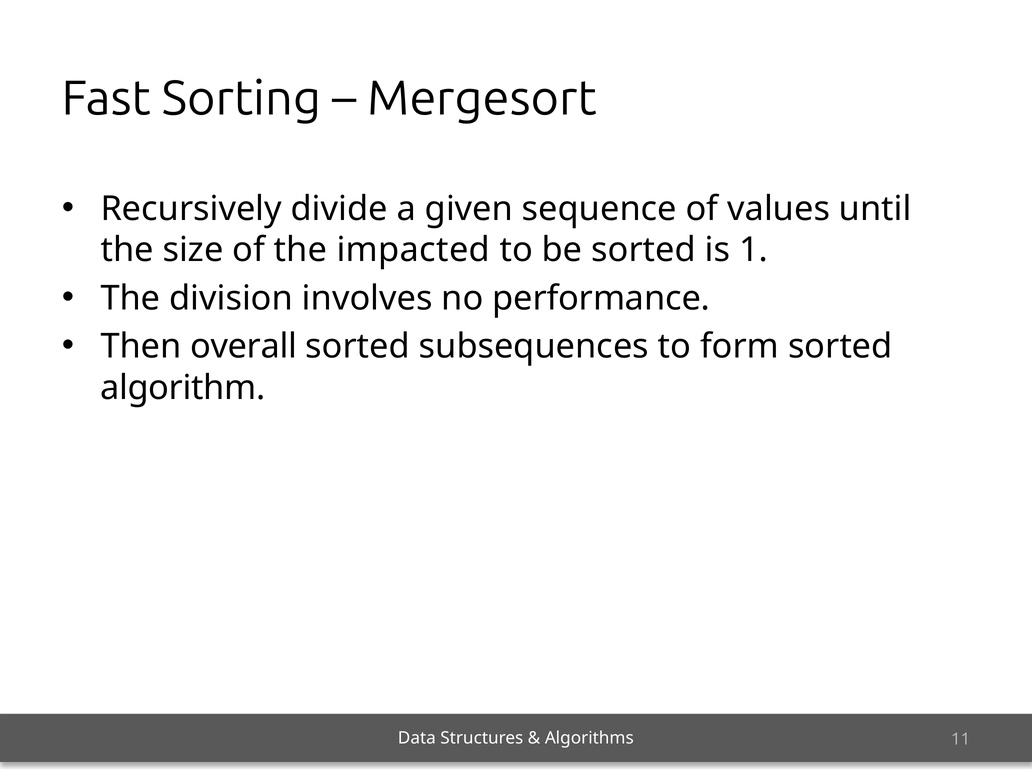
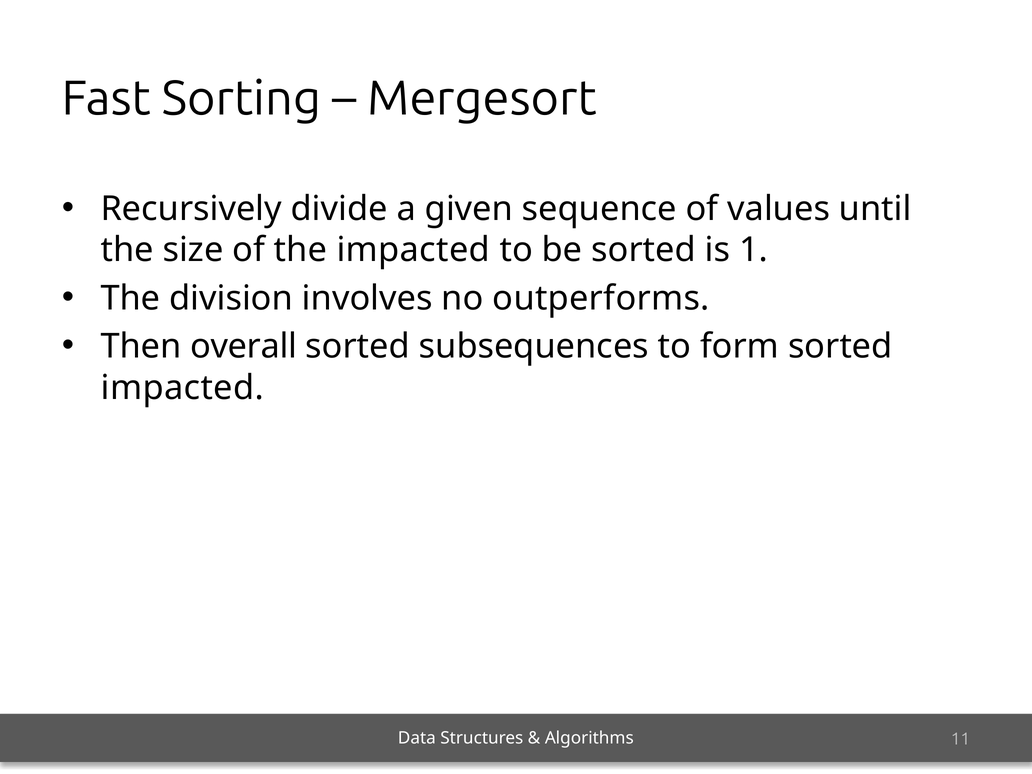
performance: performance -> outperforms
algorithm at (183, 388): algorithm -> impacted
